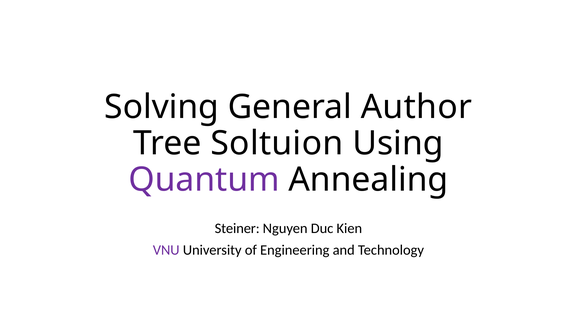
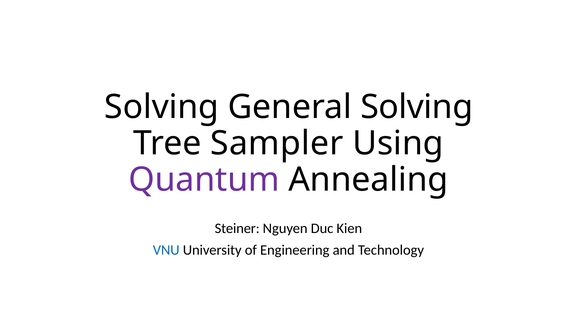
General Author: Author -> Solving
Soltuion: Soltuion -> Sampler
VNU colour: purple -> blue
